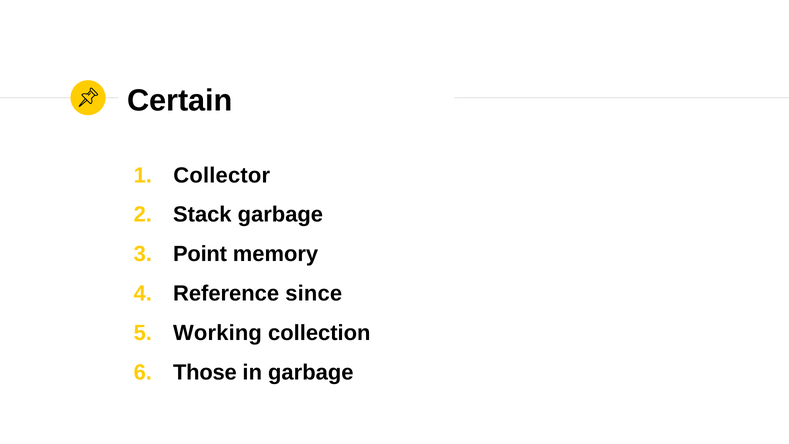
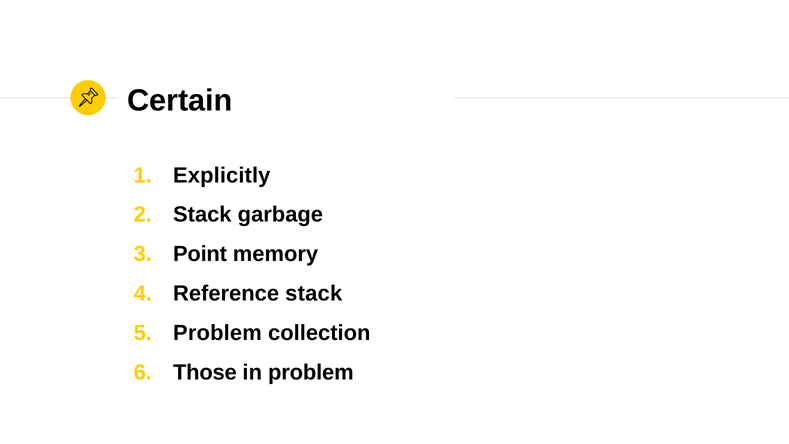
Collector: Collector -> Explicitly
Reference since: since -> stack
Working at (217, 333): Working -> Problem
in garbage: garbage -> problem
